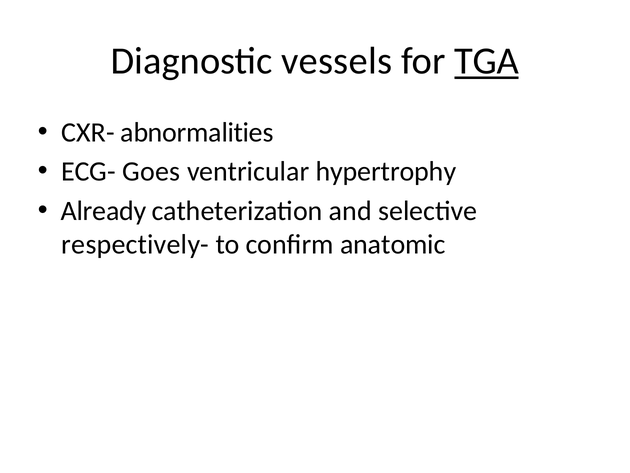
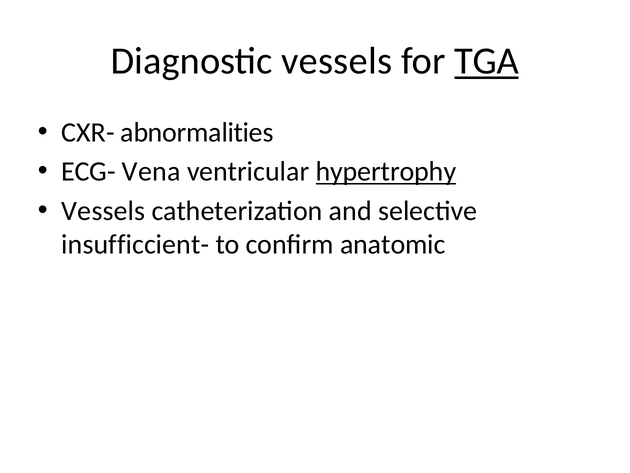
Goes: Goes -> Vena
hypertrophy underline: none -> present
Already at (104, 211): Already -> Vessels
respectively-: respectively- -> insufficcient-
